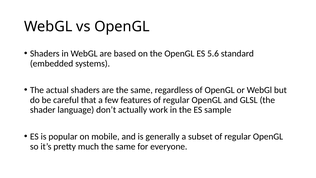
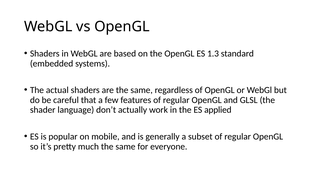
5.6: 5.6 -> 1.3
sample: sample -> applied
